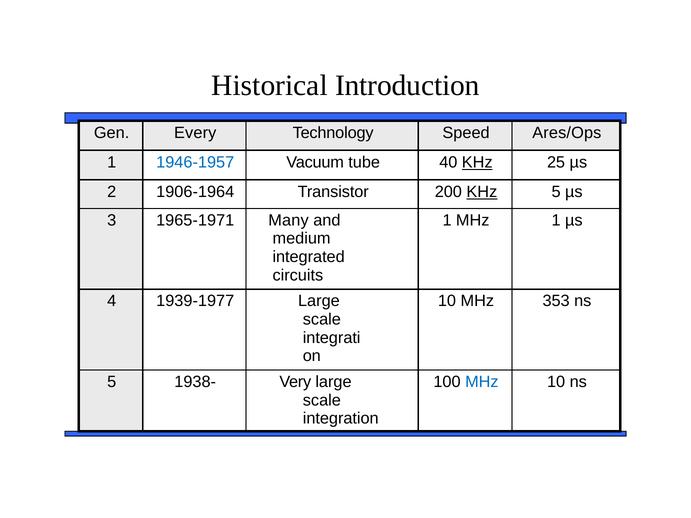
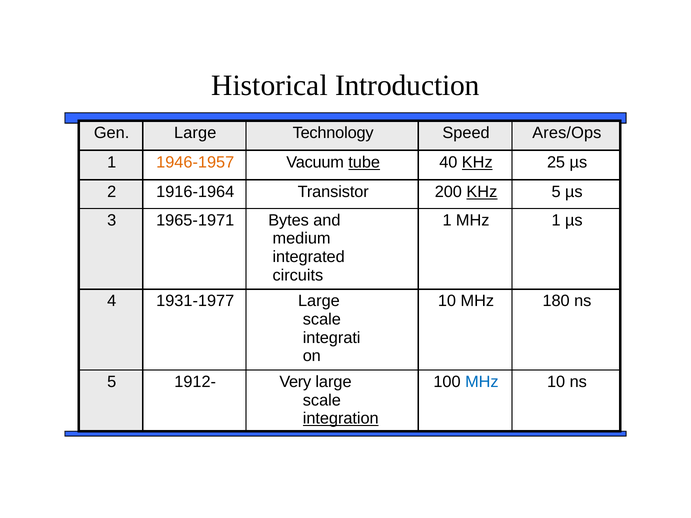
Gen Every: Every -> Large
1946-1957 colour: blue -> orange
tube underline: none -> present
1906-1964: 1906-1964 -> 1916-1964
Many: Many -> Bytes
1939-1977: 1939-1977 -> 1931-1977
353: 353 -> 180
1938-: 1938- -> 1912-
integration underline: none -> present
